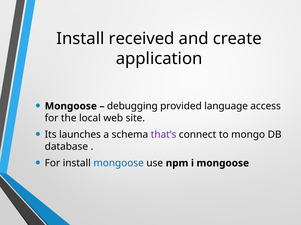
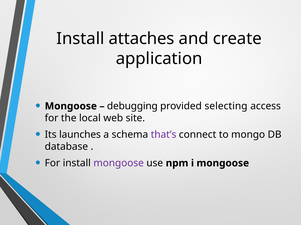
received: received -> attaches
language: language -> selecting
mongoose at (119, 164) colour: blue -> purple
